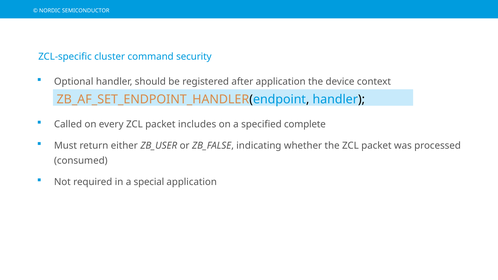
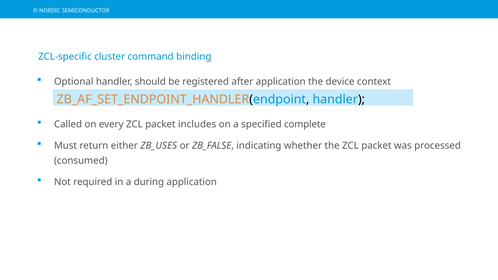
security: security -> binding
ZB_USER: ZB_USER -> ZB_USES
special: special -> during
